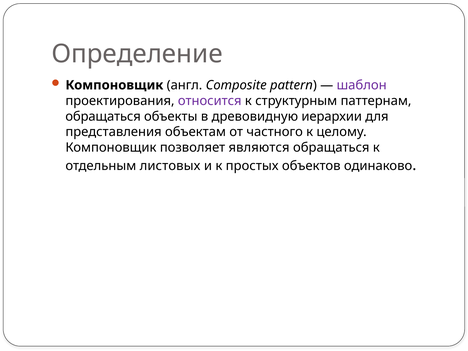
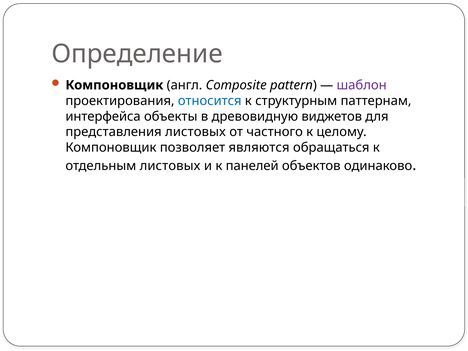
относится colour: purple -> blue
обращаться at (103, 116): обращаться -> интерфейса
иерархии: иерархии -> виджетов
представления объектам: объектам -> листовых
простых: простых -> панелей
